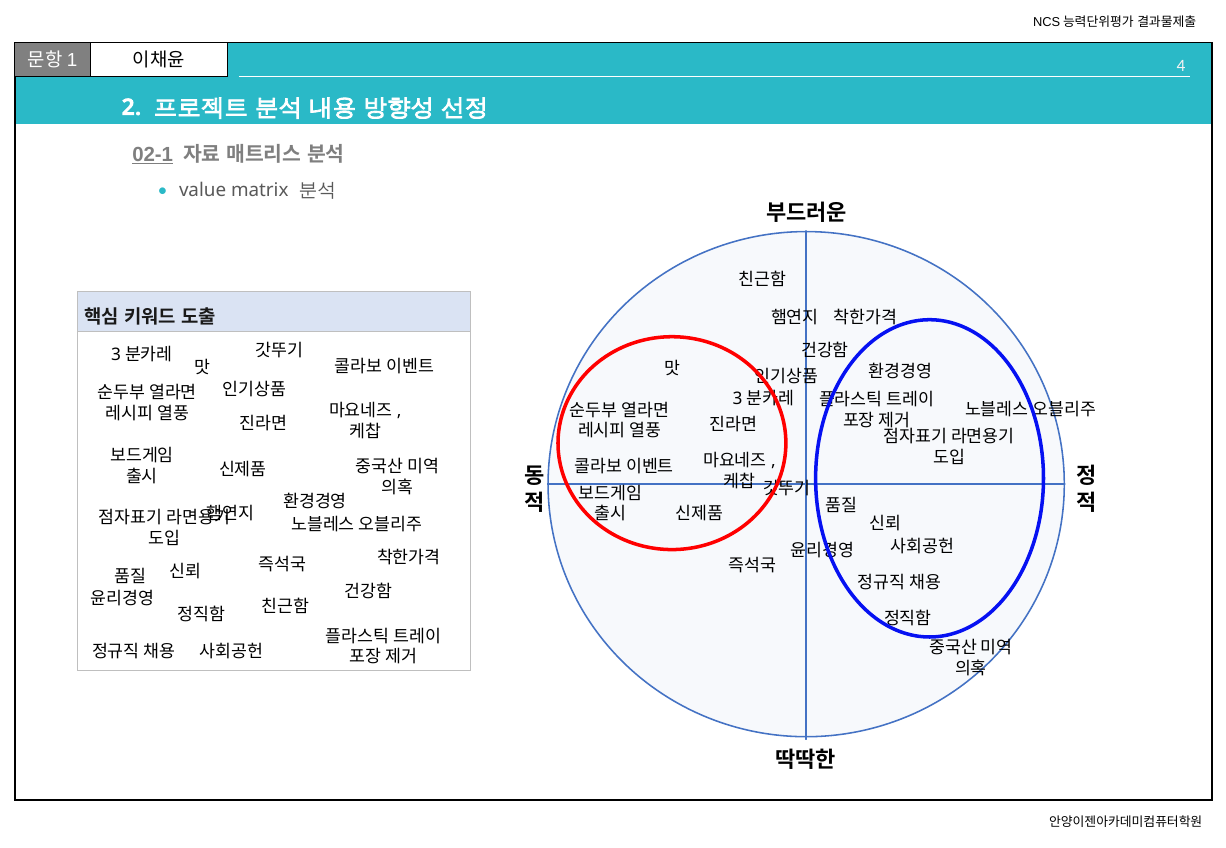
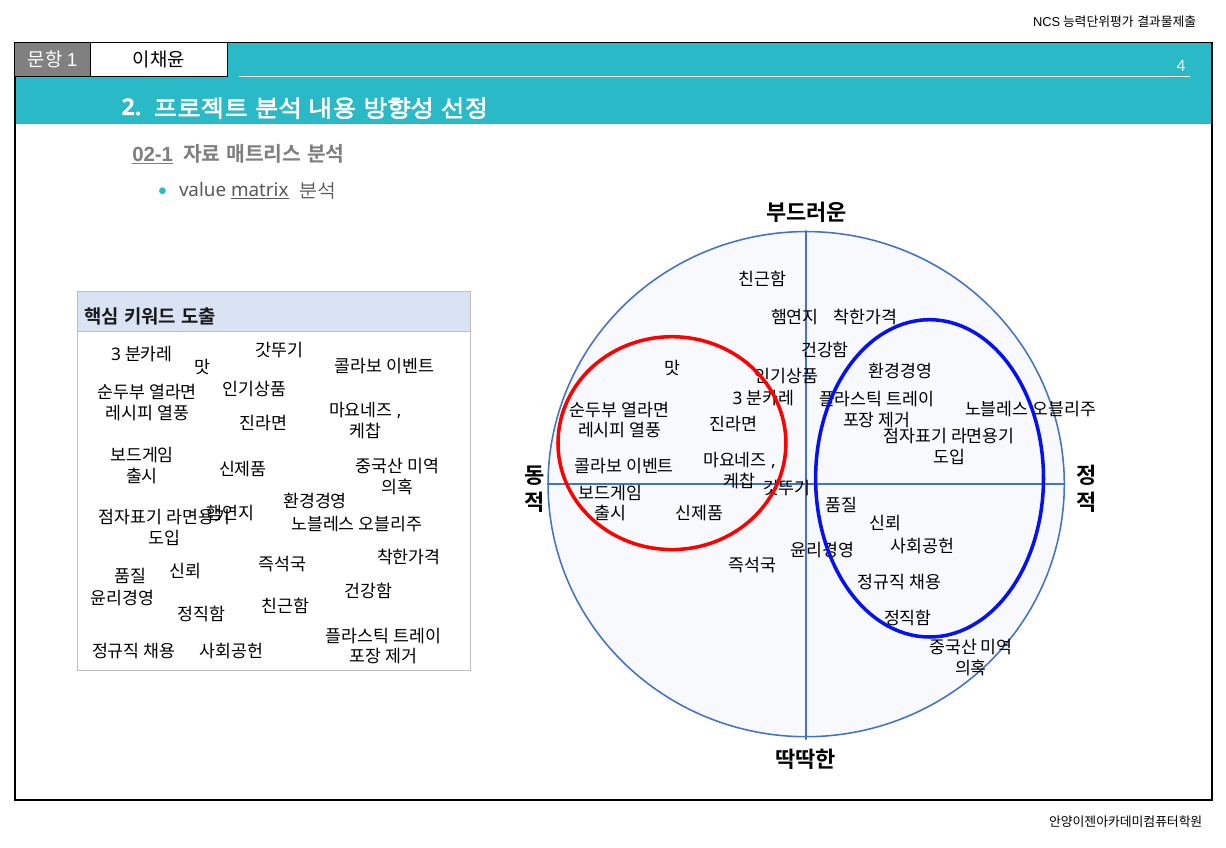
matrix underline: none -> present
